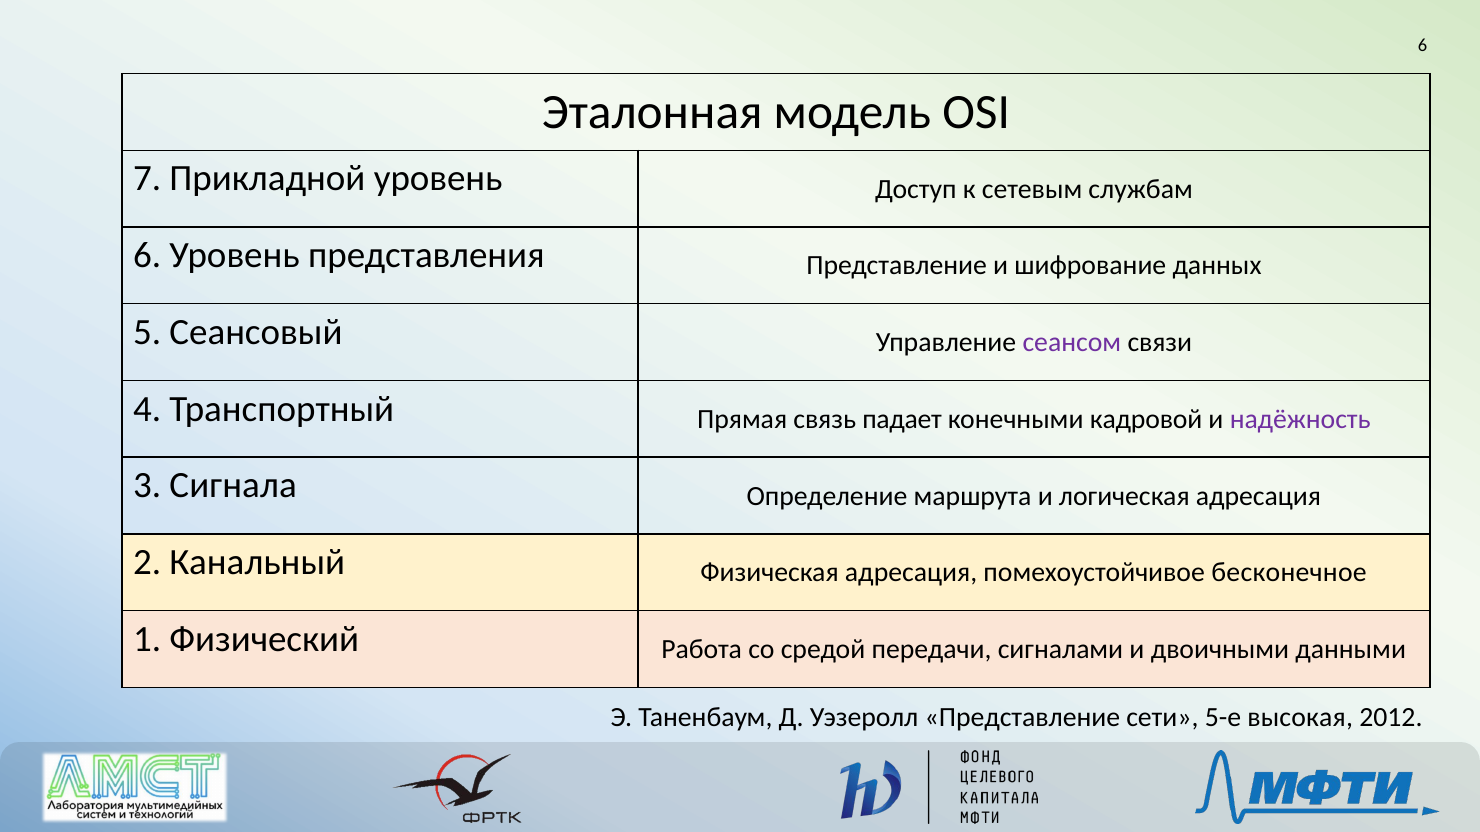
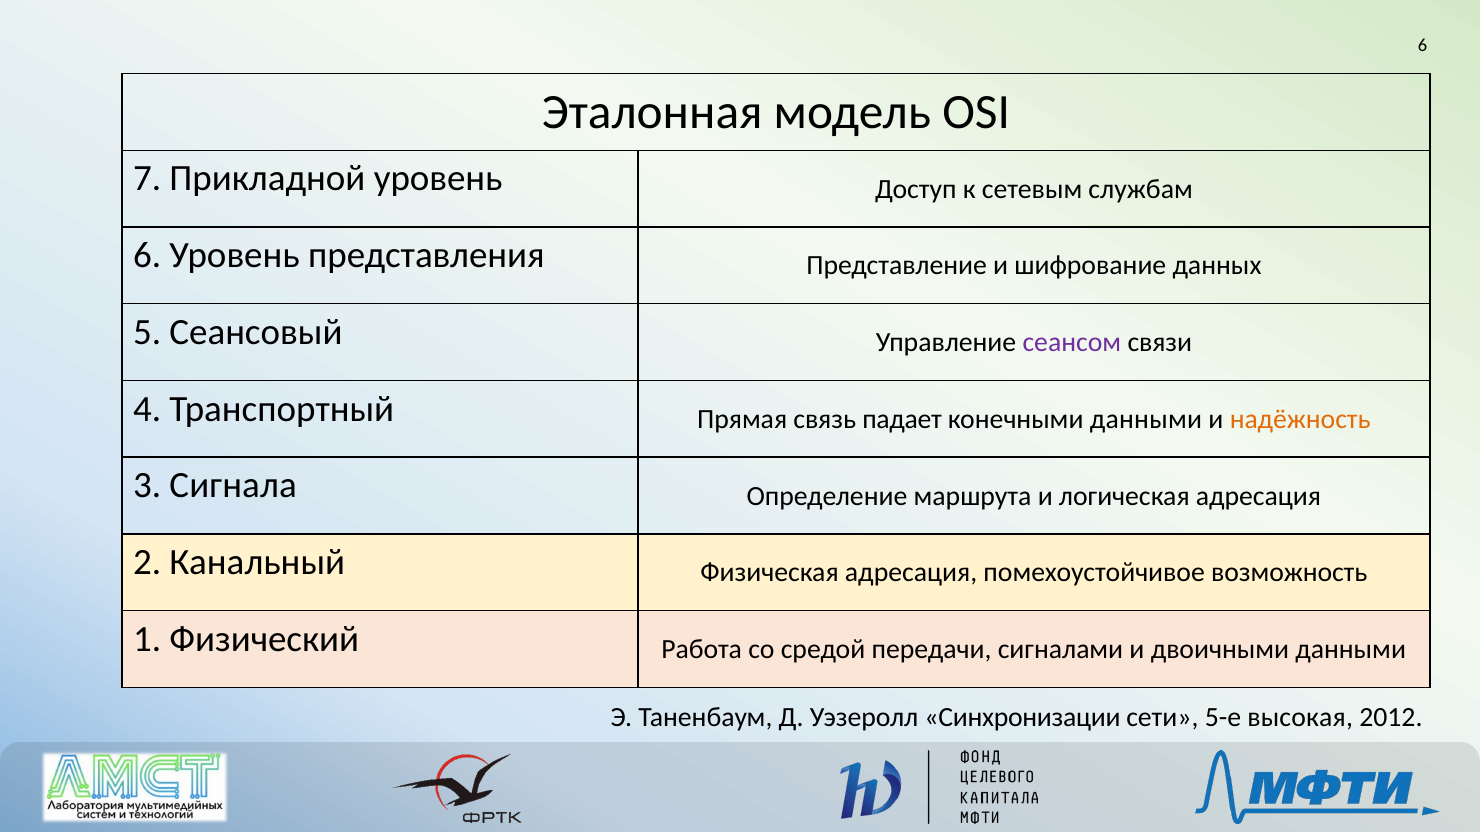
конечными кадровой: кадровой -> данными
надёжность colour: purple -> orange
бесконечное: бесконечное -> возможность
Уэзеролл Представление: Представление -> Синхронизации
